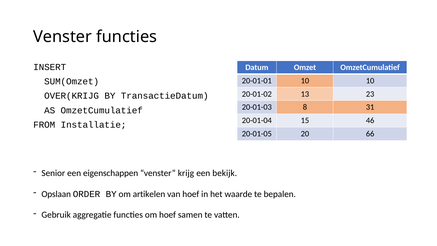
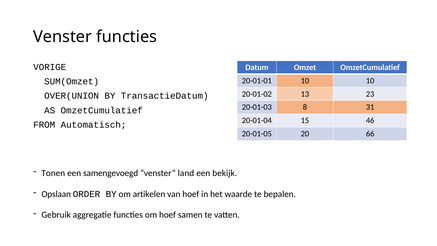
INSERT: INSERT -> VORIGE
OVER(KRIJG: OVER(KRIJG -> OVER(UNION
Installatie: Installatie -> Automatisch
Senior: Senior -> Tonen
eigenschappen: eigenschappen -> samengevoegd
krijg: krijg -> land
